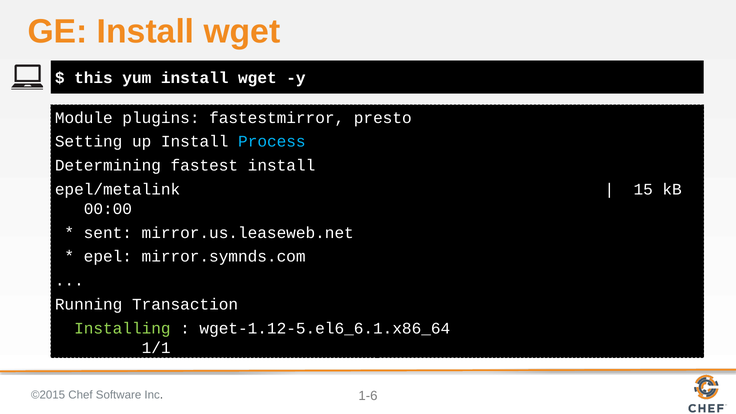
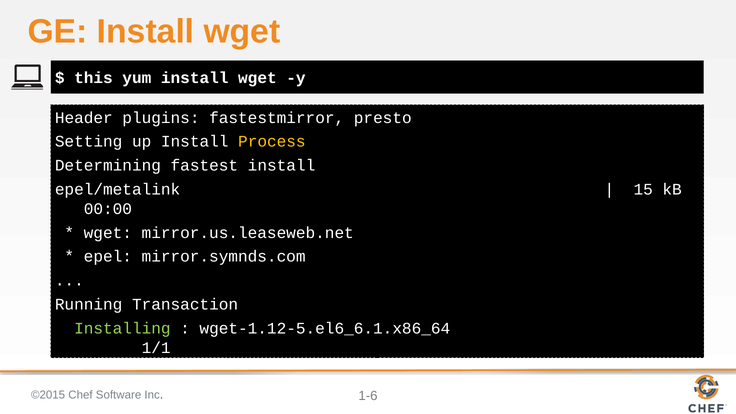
Module: Module -> Header
Process colour: light blue -> yellow
sent at (108, 233): sent -> wget
